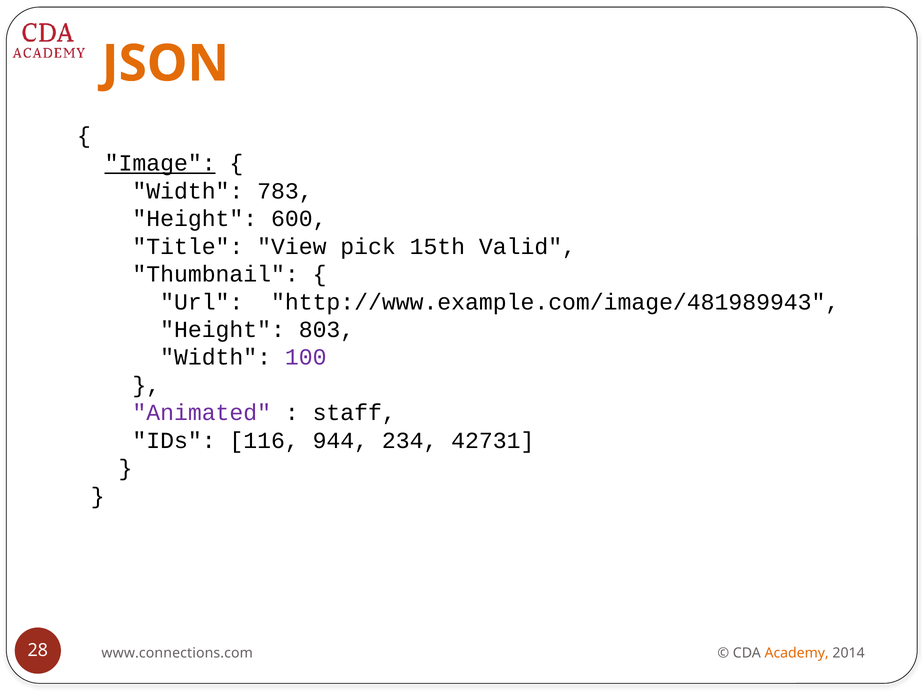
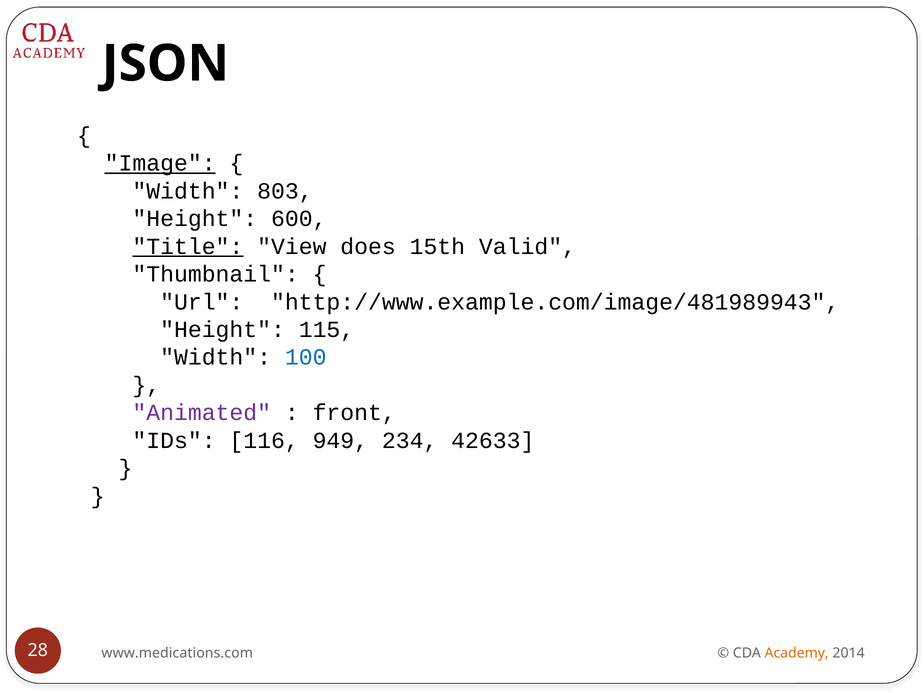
JSON colour: orange -> black
783: 783 -> 803
Title underline: none -> present
pick: pick -> does
803: 803 -> 115
100 colour: purple -> blue
staff: staff -> front
944: 944 -> 949
42731: 42731 -> 42633
www.connections.com: www.connections.com -> www.medications.com
